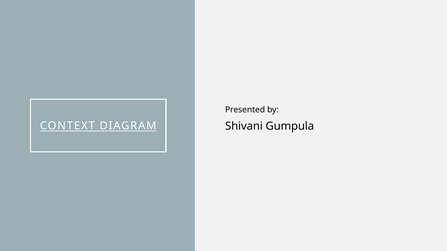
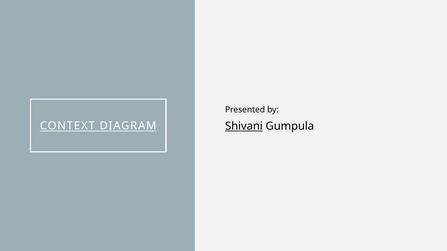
Shivani underline: none -> present
